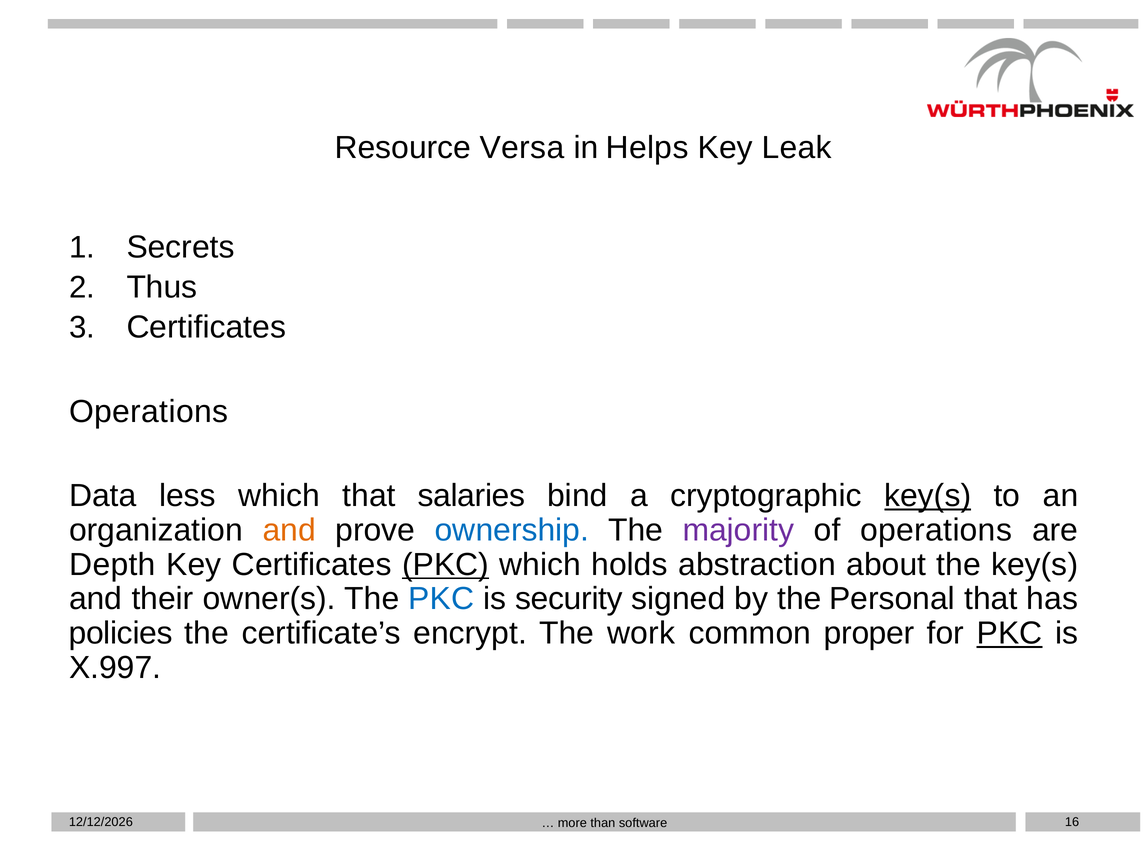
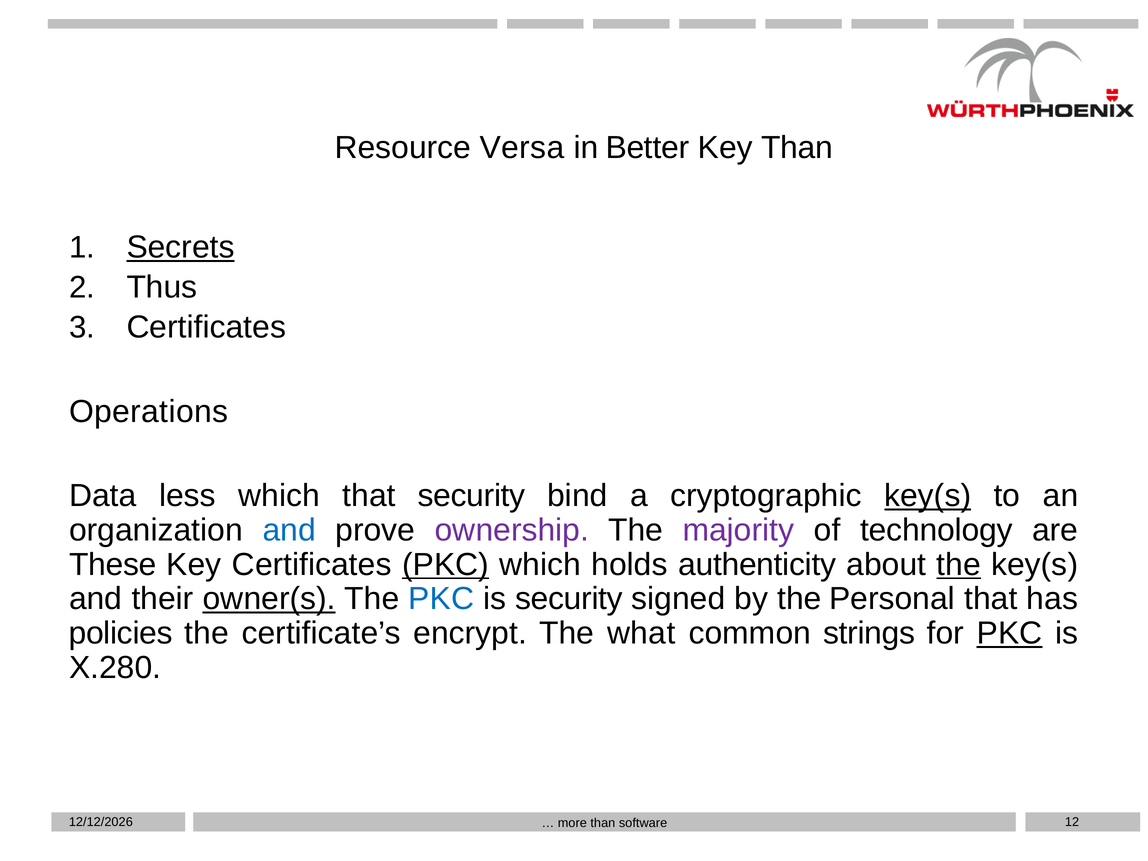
Helps: Helps -> Better
Key Leak: Leak -> Than
Secrets underline: none -> present
that salaries: salaries -> security
and at (289, 530) colour: orange -> blue
ownership colour: blue -> purple
of operations: operations -> technology
Depth: Depth -> These
abstraction: abstraction -> authenticity
the at (959, 565) underline: none -> present
owner(s underline: none -> present
work: work -> what
proper: proper -> strings
X.997: X.997 -> X.280
16: 16 -> 12
